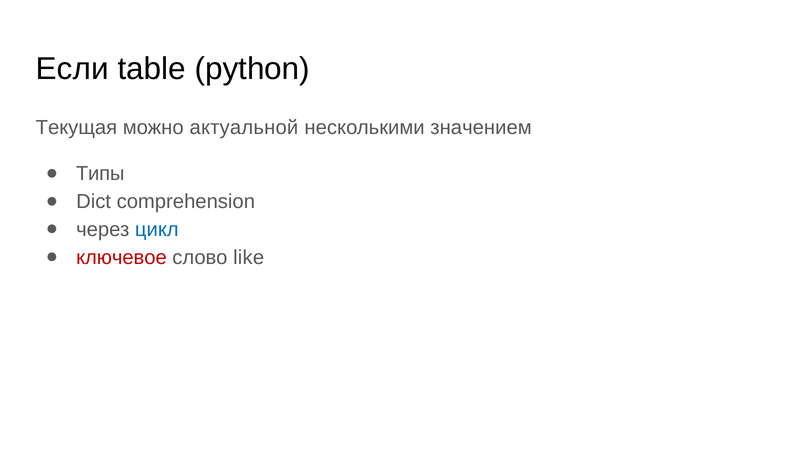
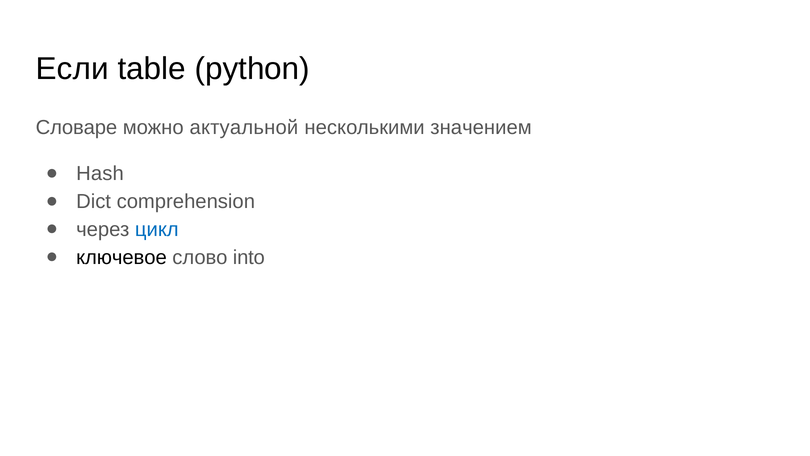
Текущая: Текущая -> Словаре
Типы: Типы -> Hash
ключевое colour: red -> black
like: like -> into
